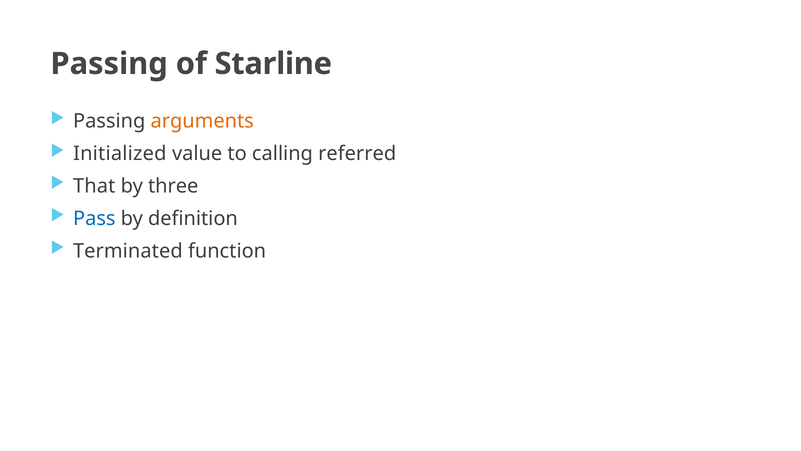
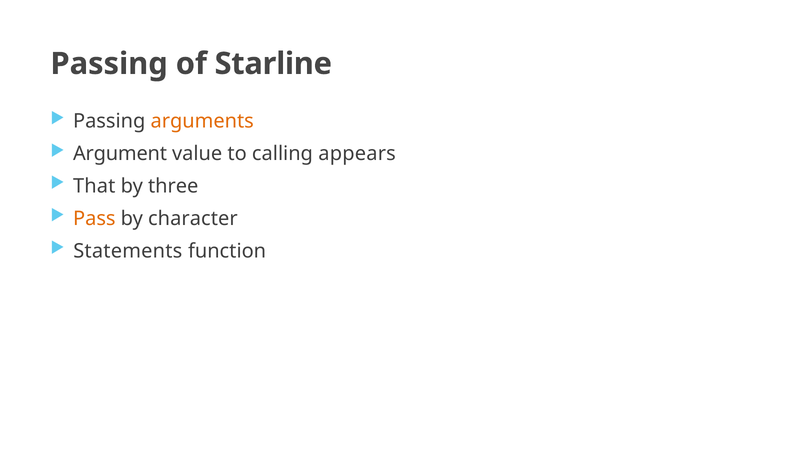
Initialized: Initialized -> Argument
referred: referred -> appears
Pass colour: blue -> orange
definition: definition -> character
Terminated: Terminated -> Statements
